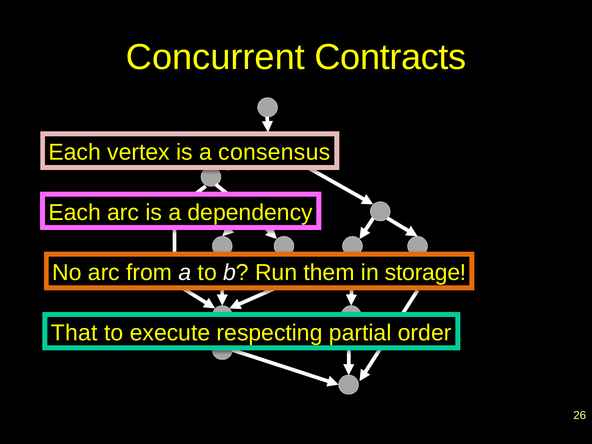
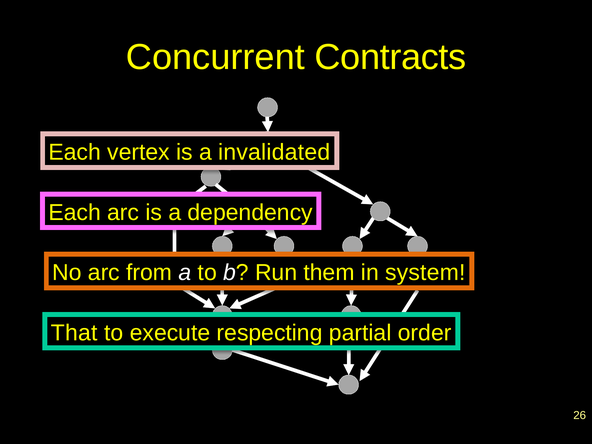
consensus: consensus -> invalidated
storage: storage -> system
